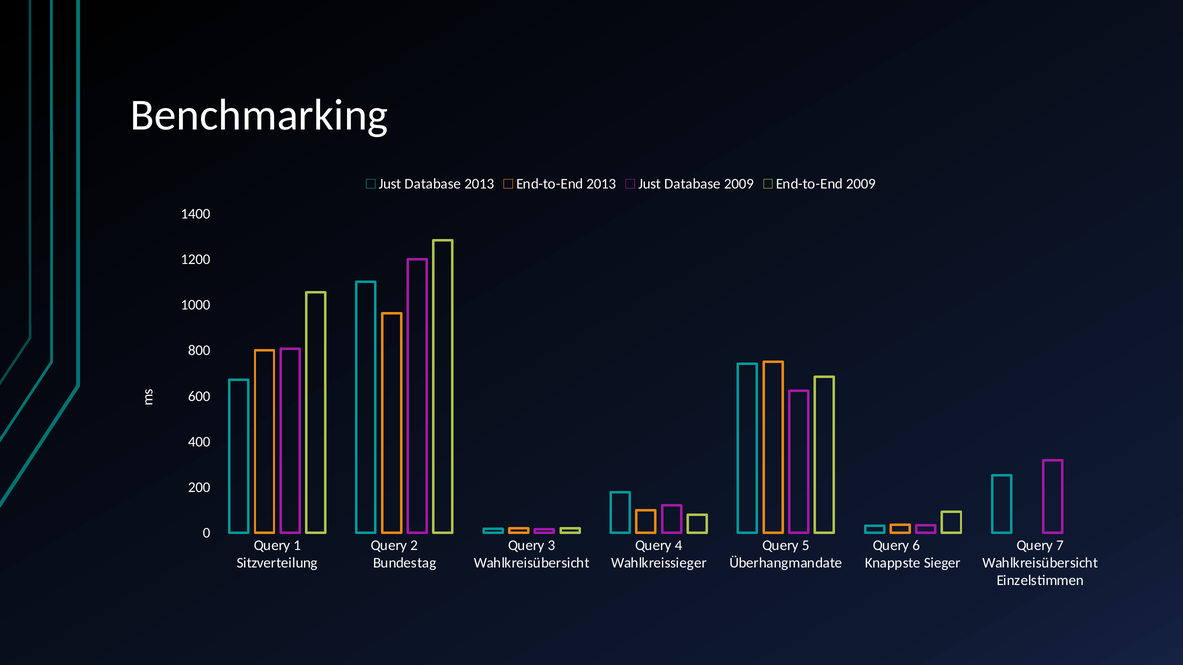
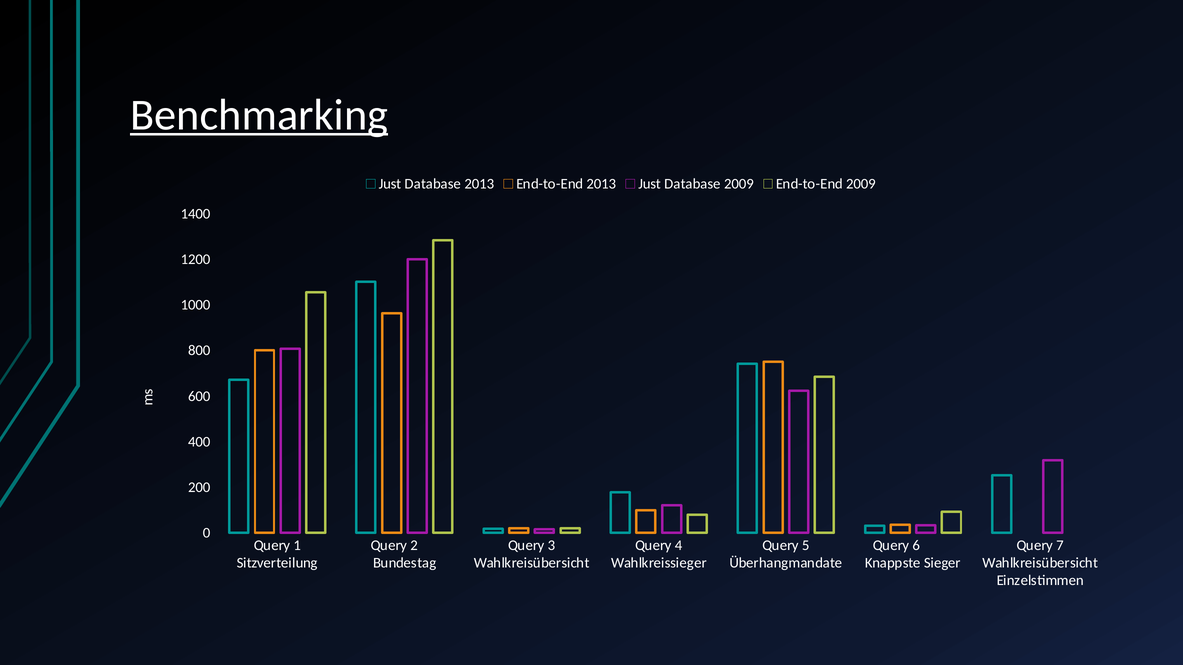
Benchmarking underline: none -> present
